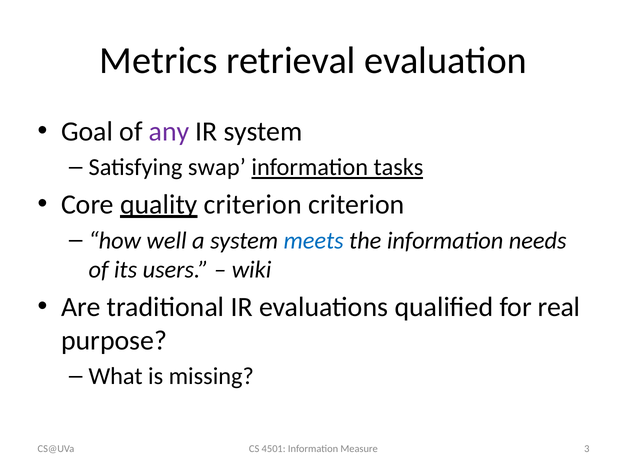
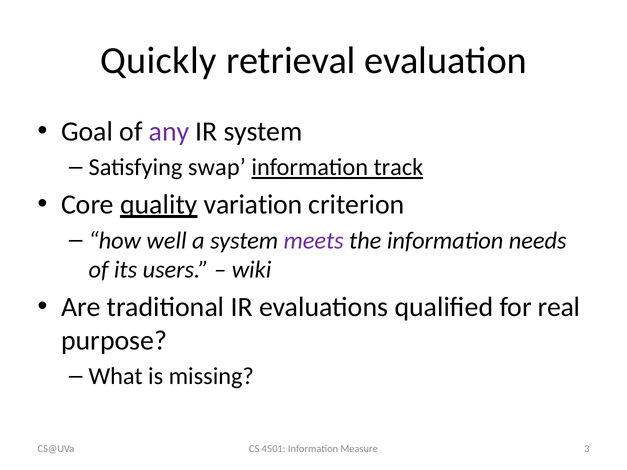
Metrics: Metrics -> Quickly
tasks: tasks -> track
criterion at (253, 205): criterion -> variation
meets colour: blue -> purple
